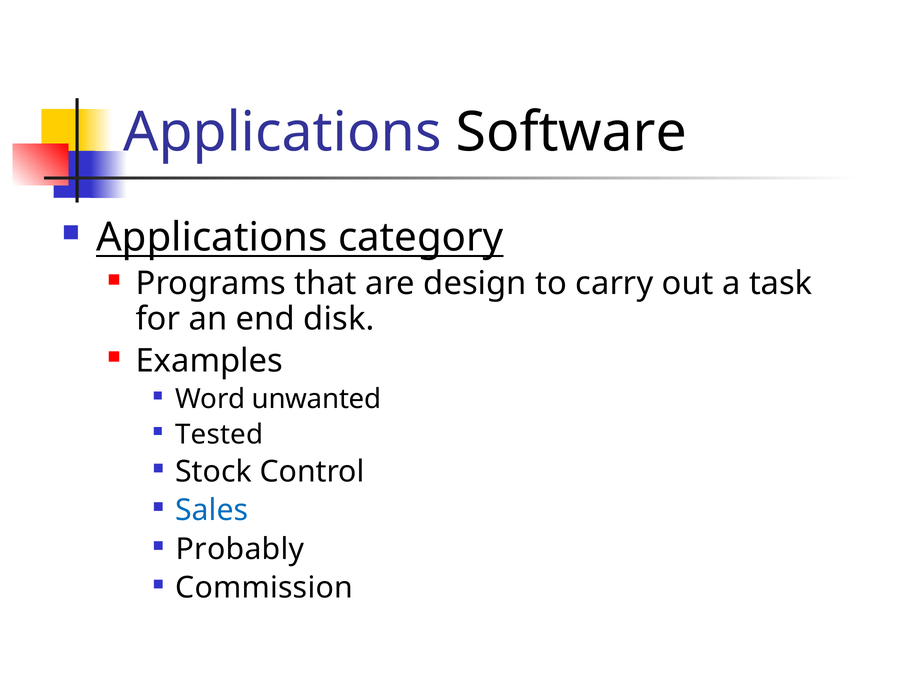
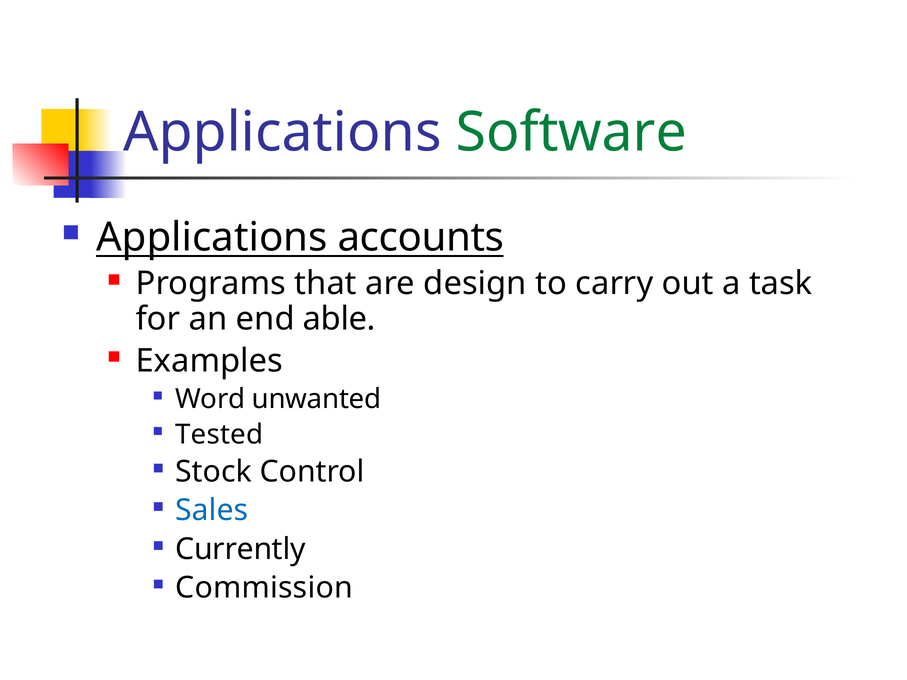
Software colour: black -> green
category: category -> accounts
disk: disk -> able
Probably: Probably -> Currently
